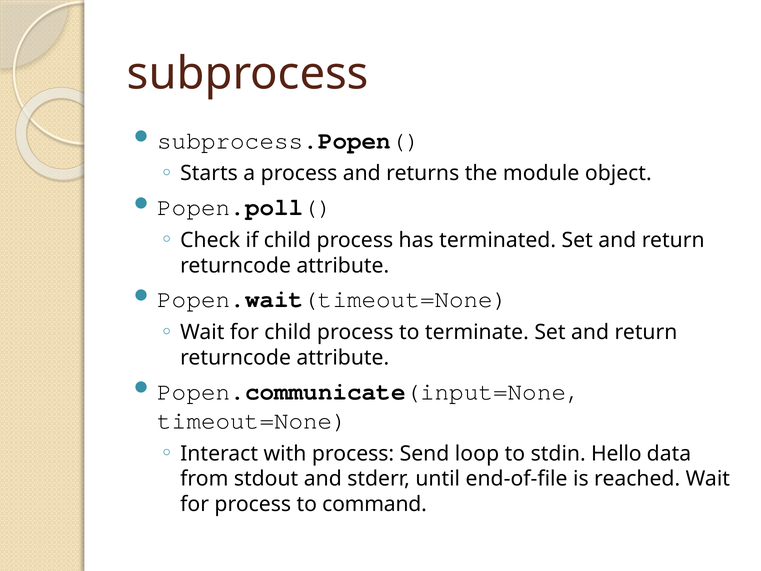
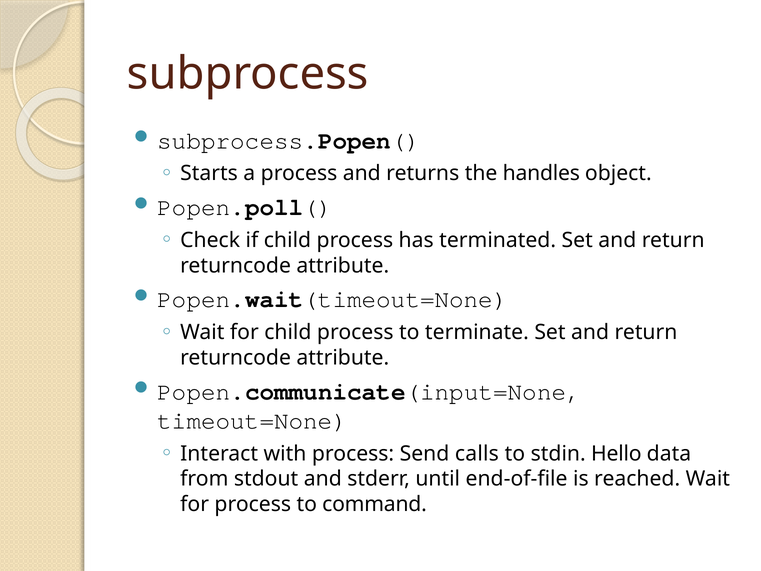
module: module -> handles
loop: loop -> calls
